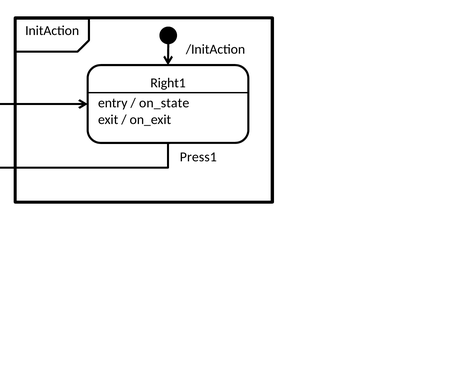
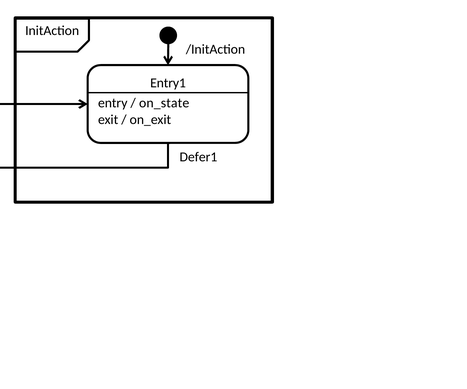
Right1: Right1 -> Entry1
Press1: Press1 -> Defer1
